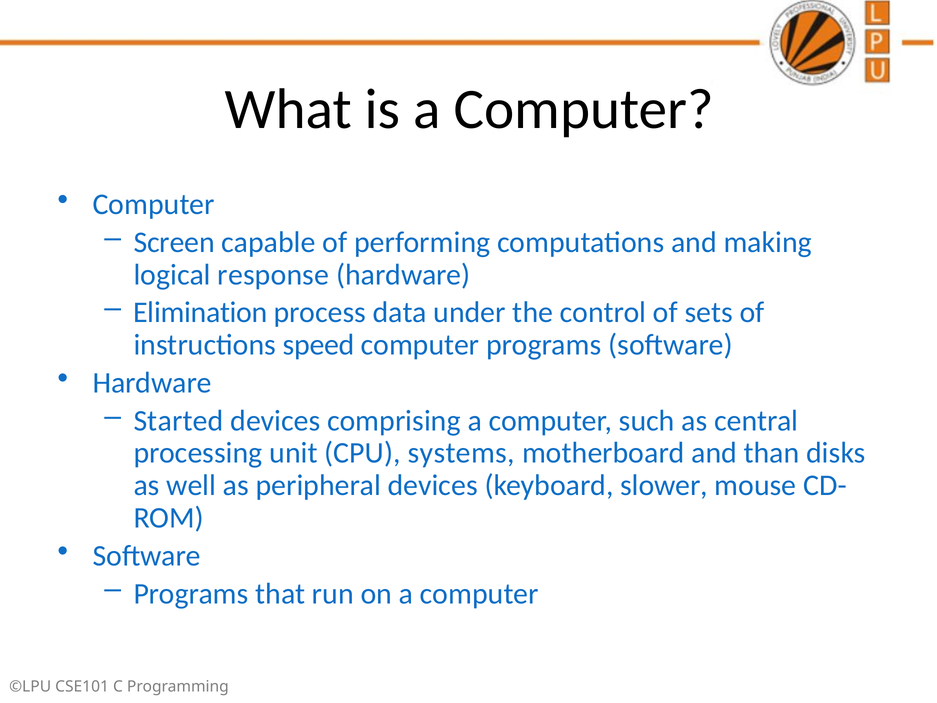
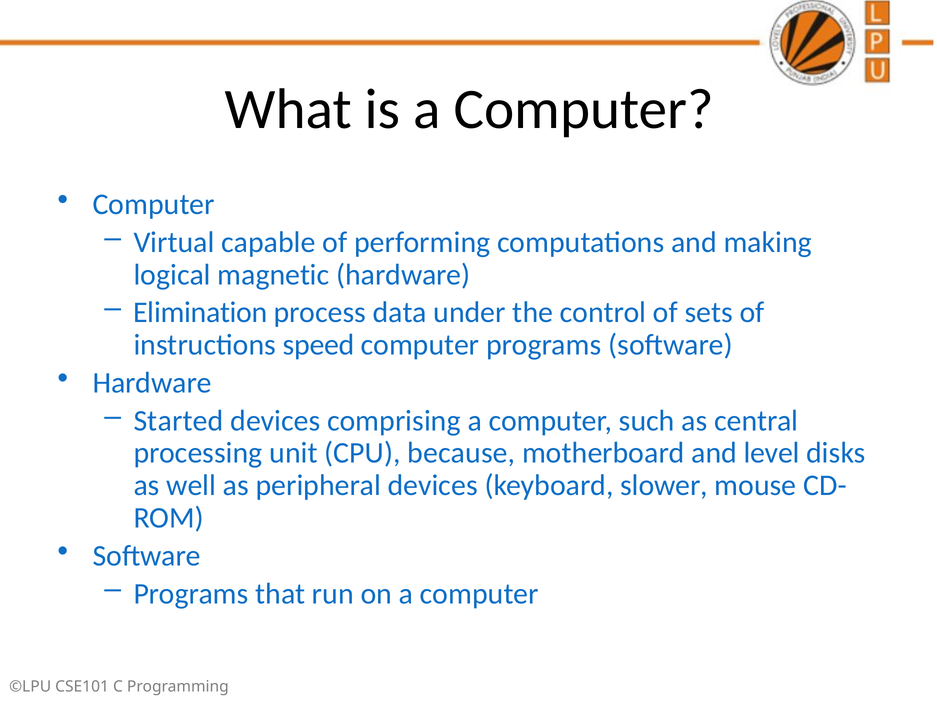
Screen: Screen -> Virtual
response: response -> magnetic
systems: systems -> because
than: than -> level
